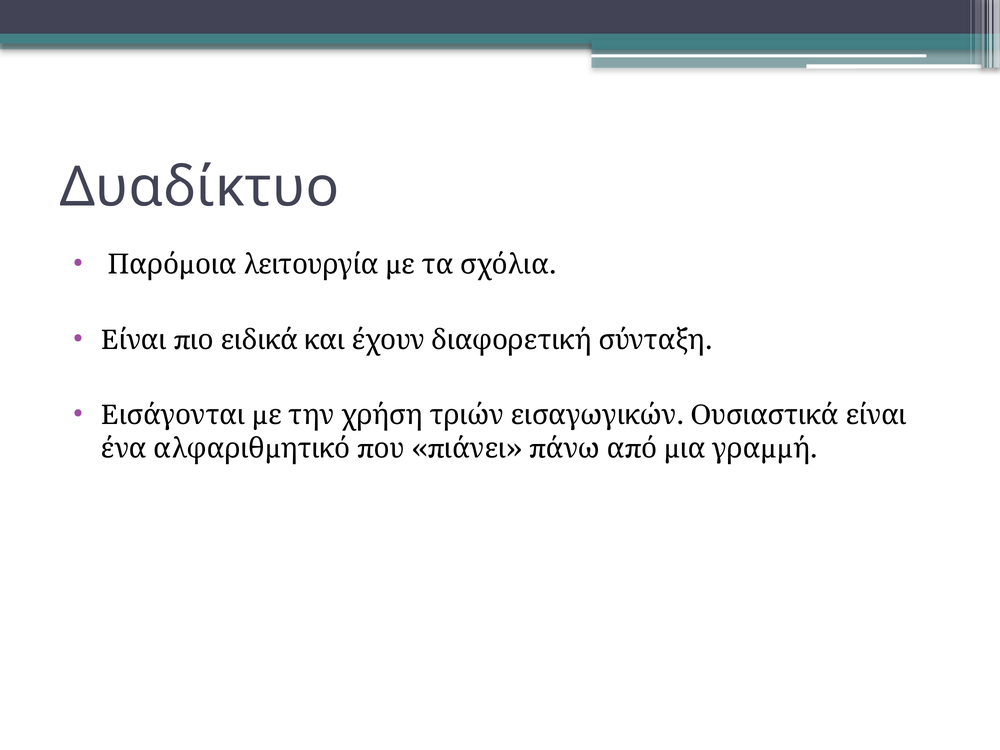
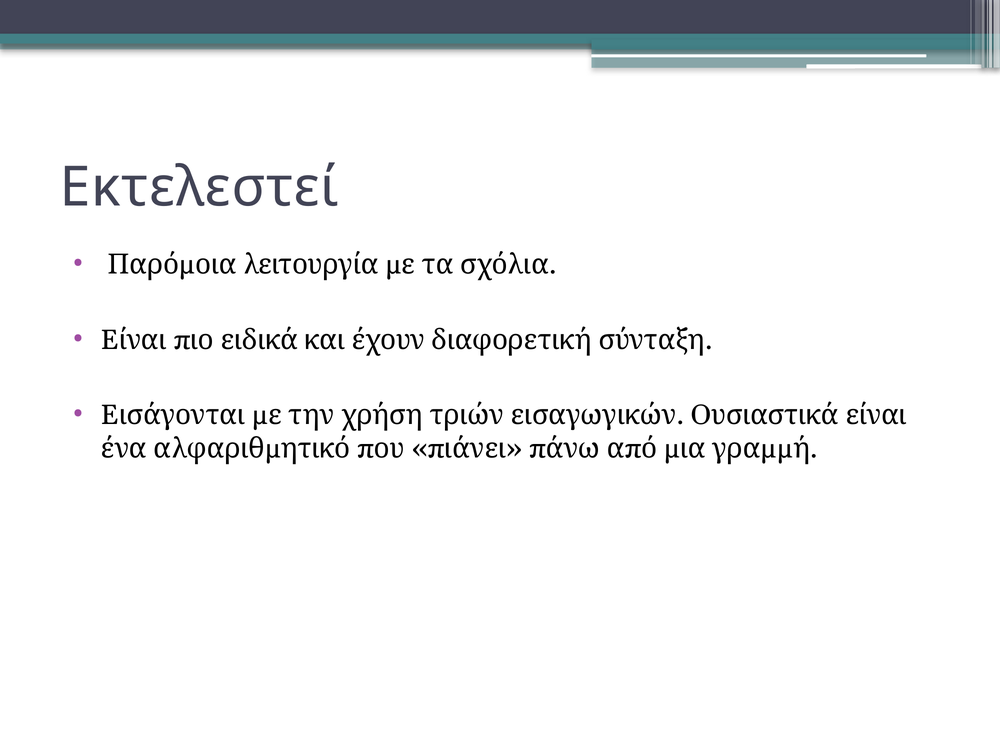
Δυαδίκτυο: Δυαδίκτυο -> Εκτελεστεί
